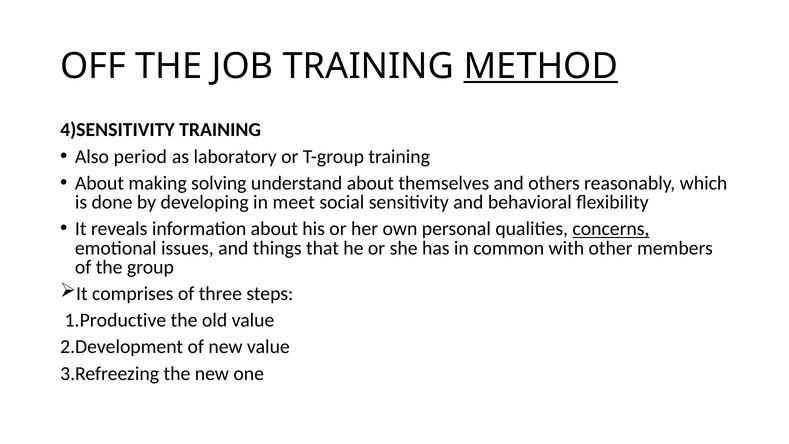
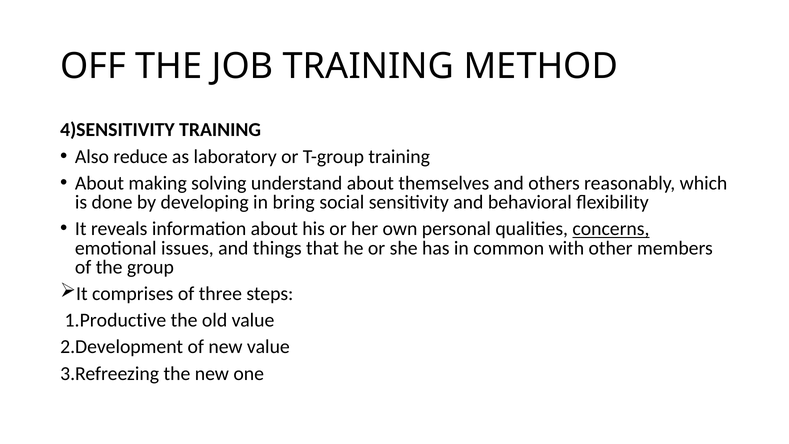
METHOD underline: present -> none
period: period -> reduce
meet: meet -> bring
